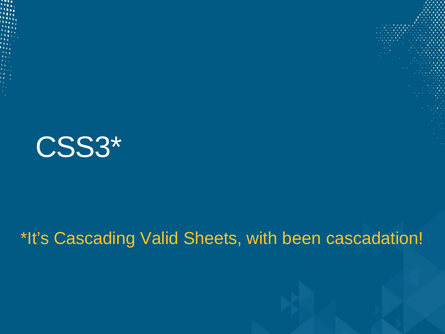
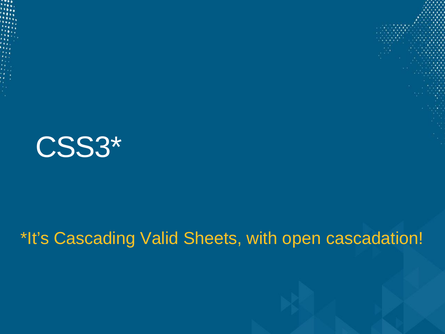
been: been -> open
